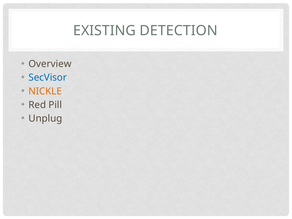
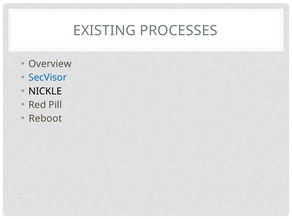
DETECTION: DETECTION -> PROCESSES
NICKLE colour: orange -> black
Unplug: Unplug -> Reboot
